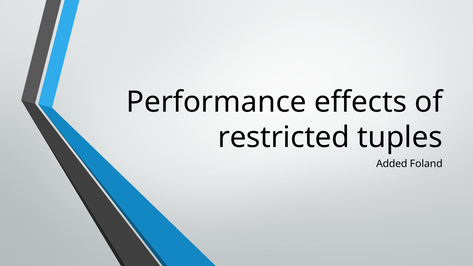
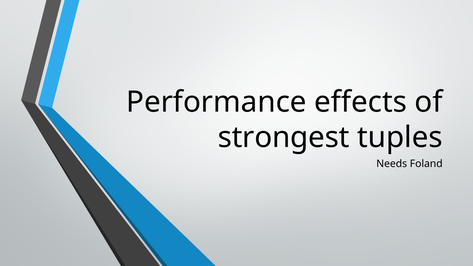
restricted: restricted -> strongest
Added: Added -> Needs
